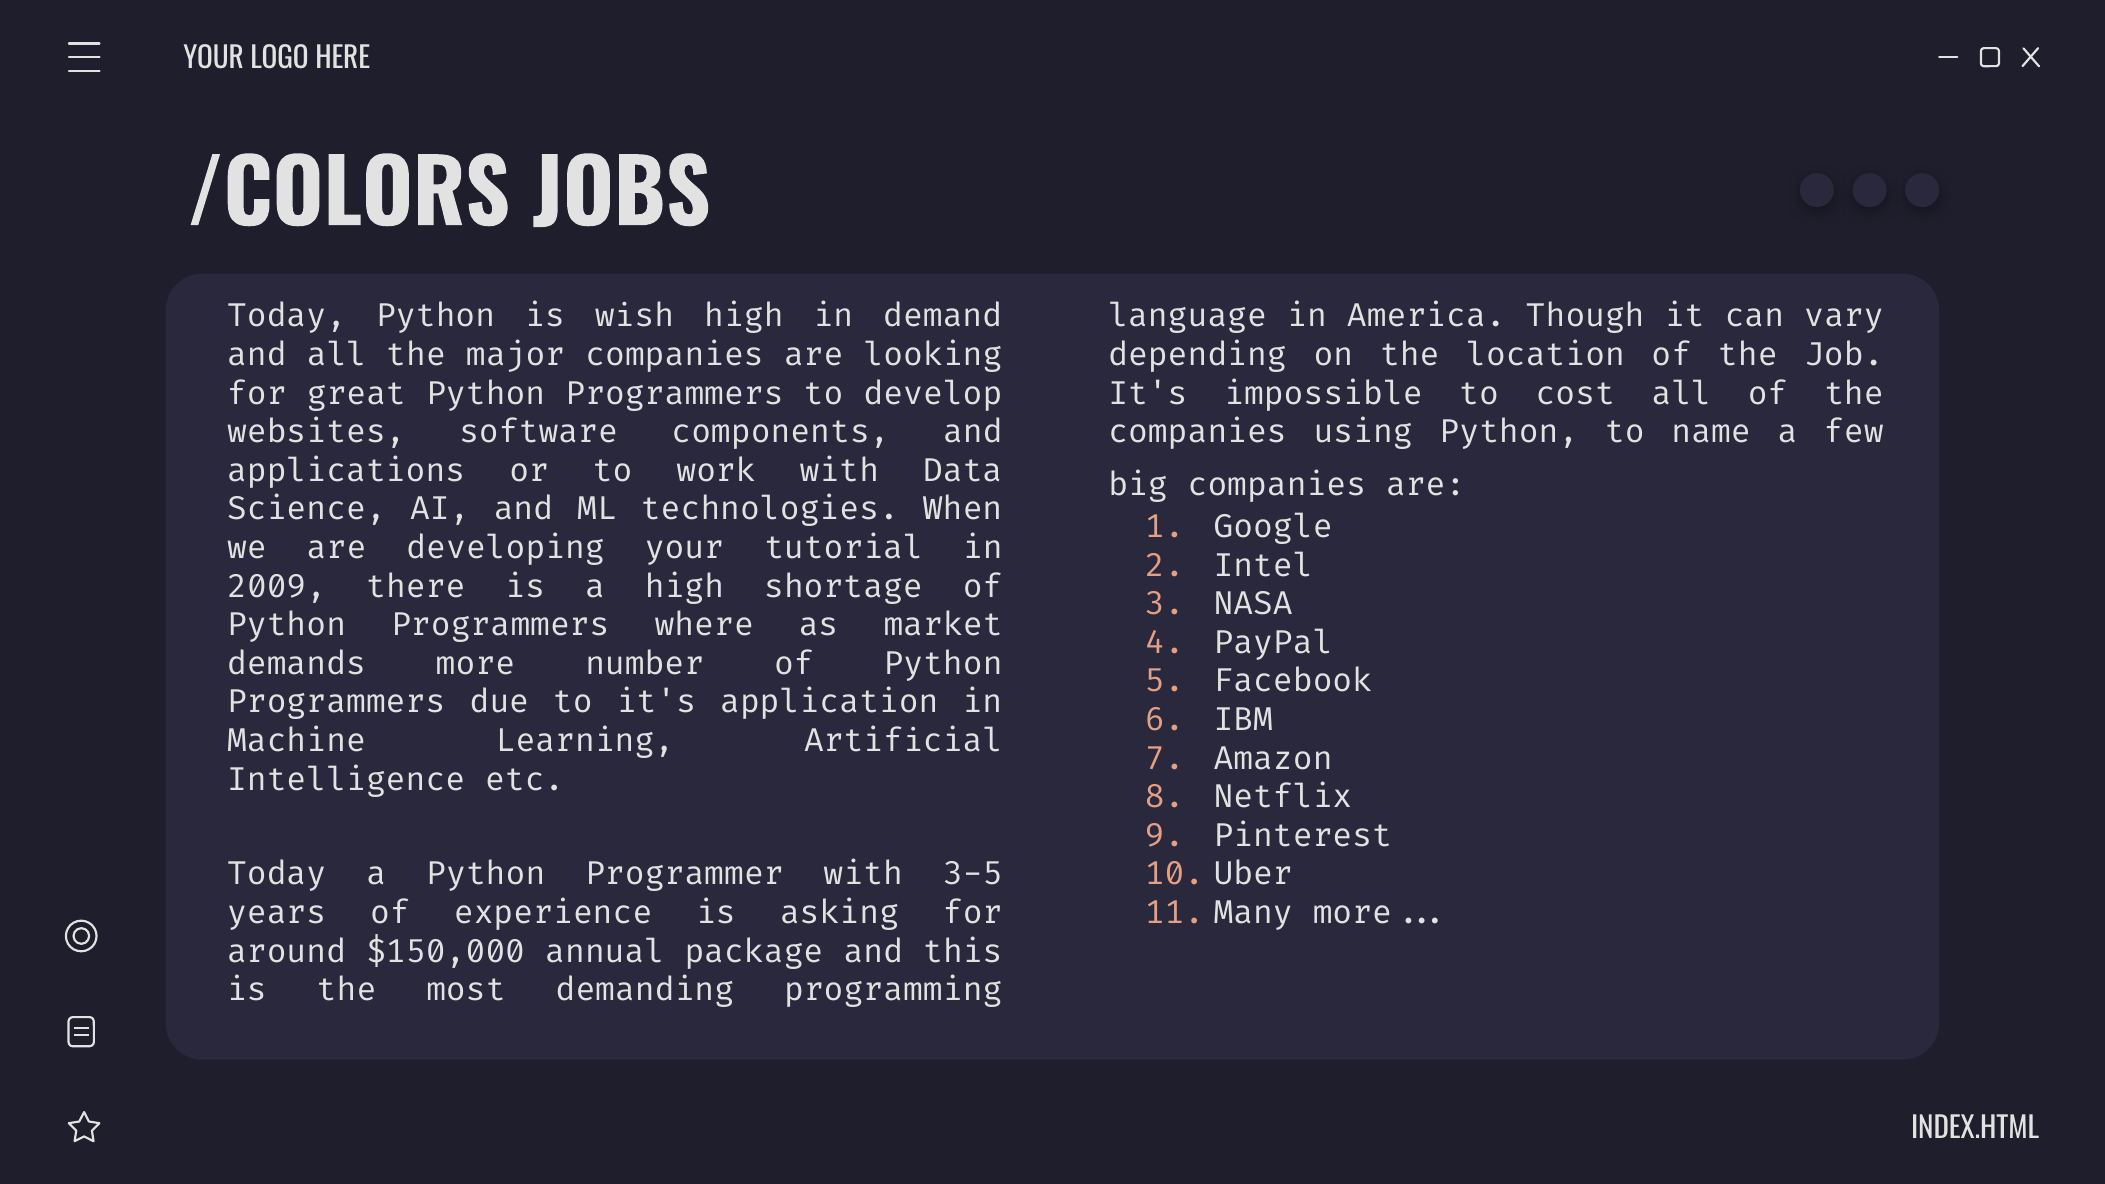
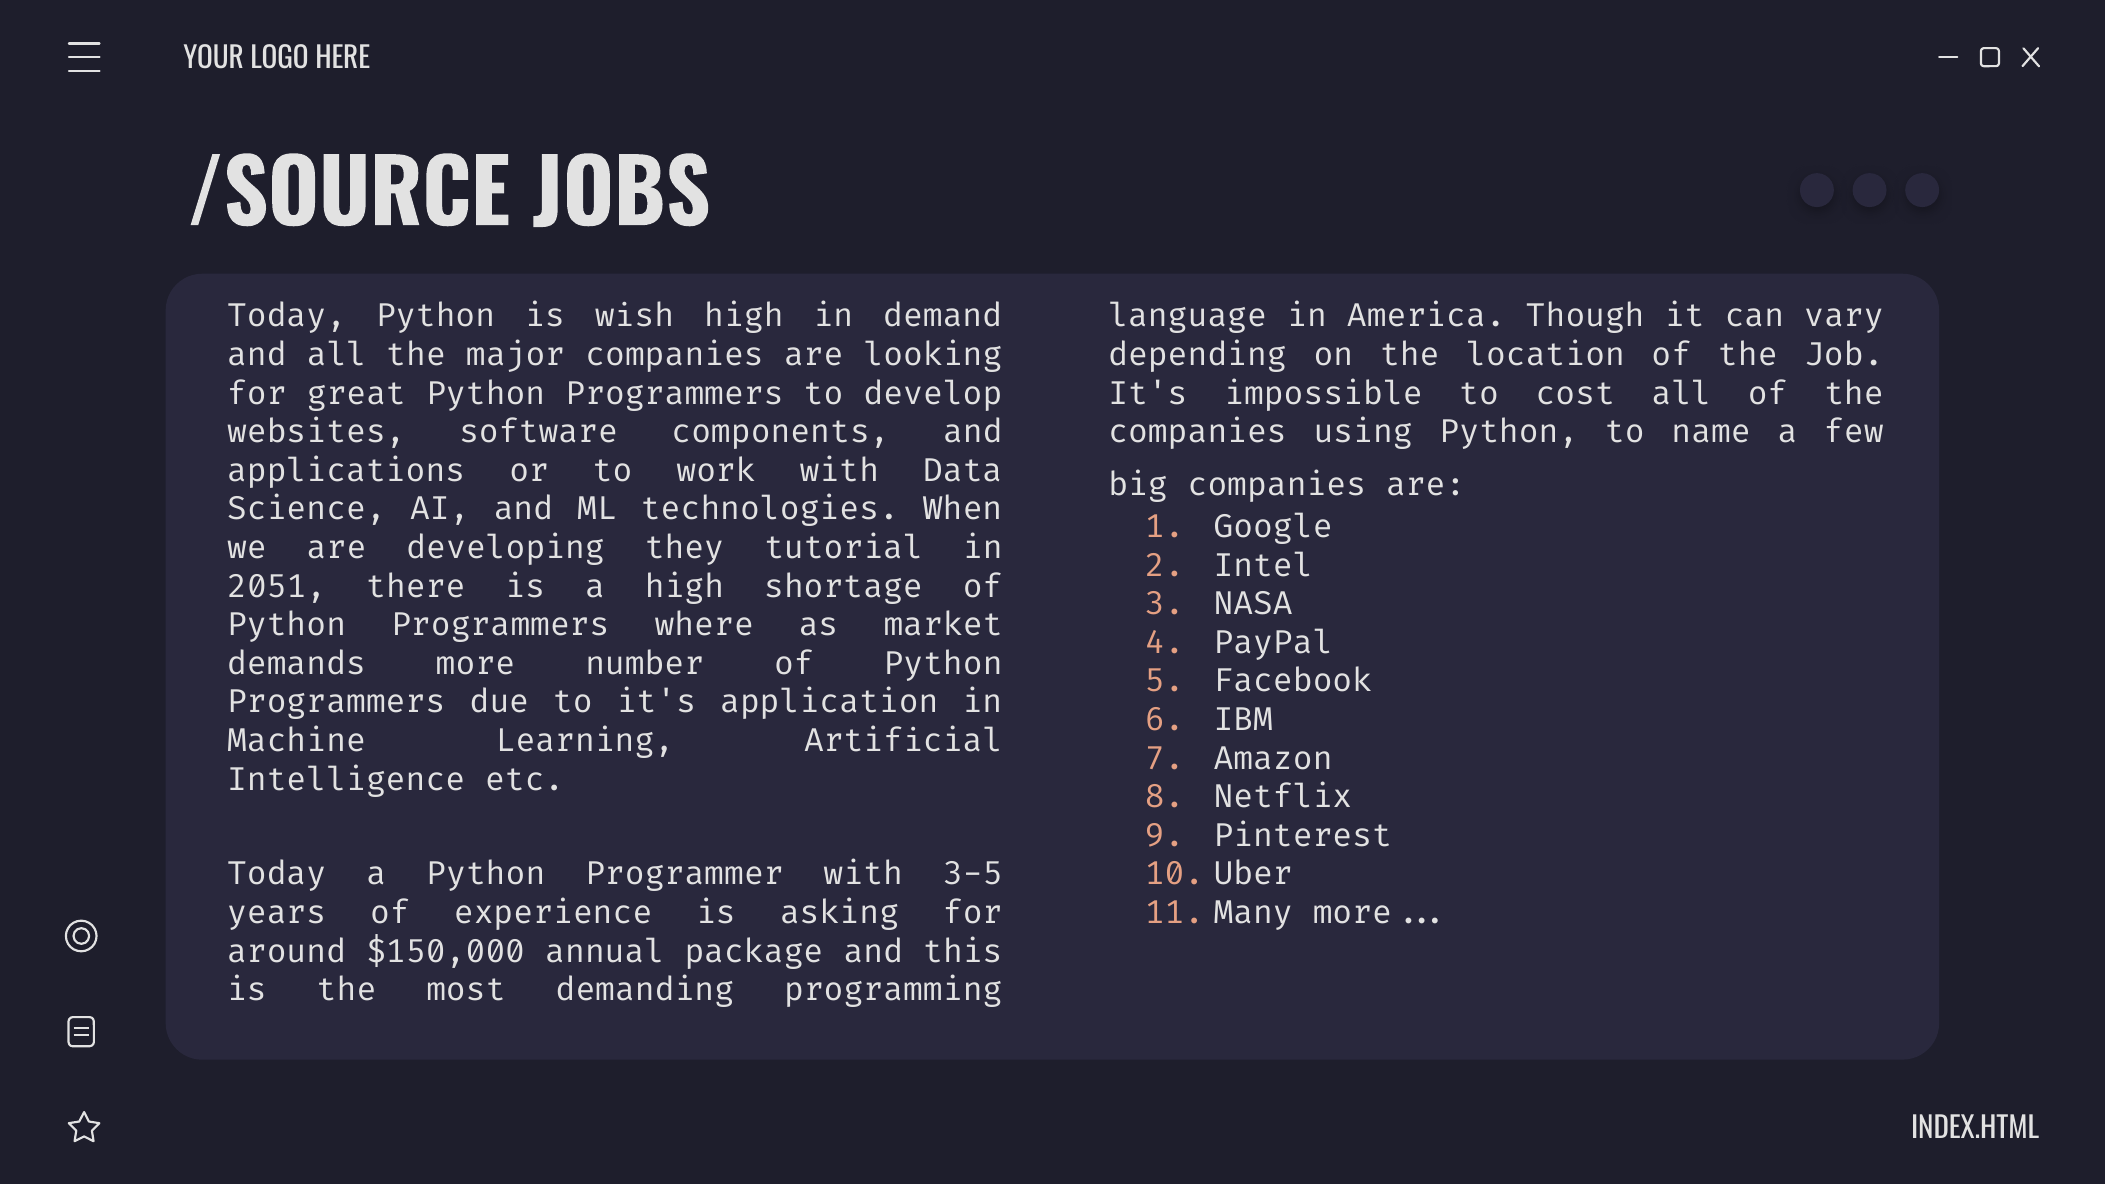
/COLORS: /COLORS -> /SOURCE
developing your: your -> they
2009: 2009 -> 2051
